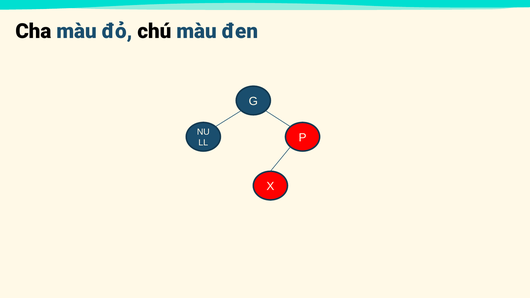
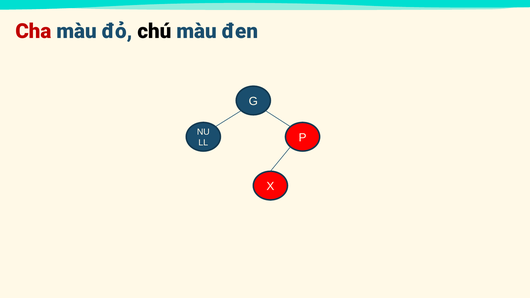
Cha colour: black -> red
